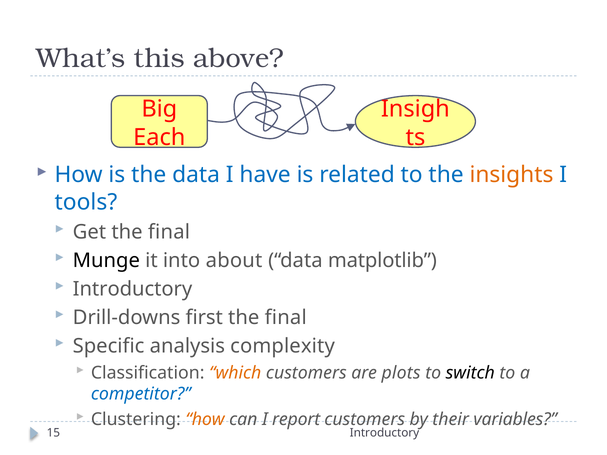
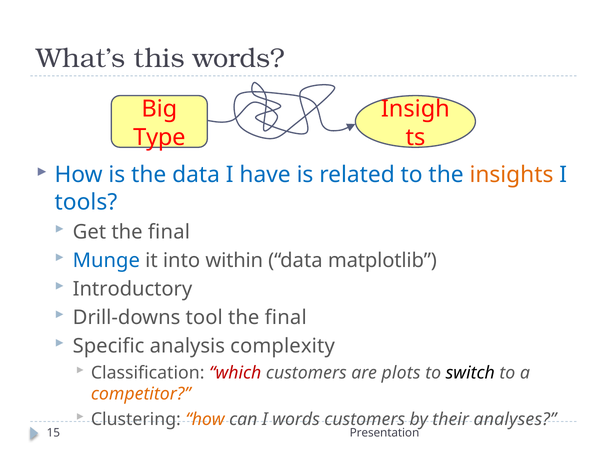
this above: above -> words
Each: Each -> Type
Munge colour: black -> blue
about: about -> within
first: first -> tool
which colour: orange -> red
competitor colour: blue -> orange
I report: report -> words
variables: variables -> analyses
Introductory at (384, 433): Introductory -> Presentation
